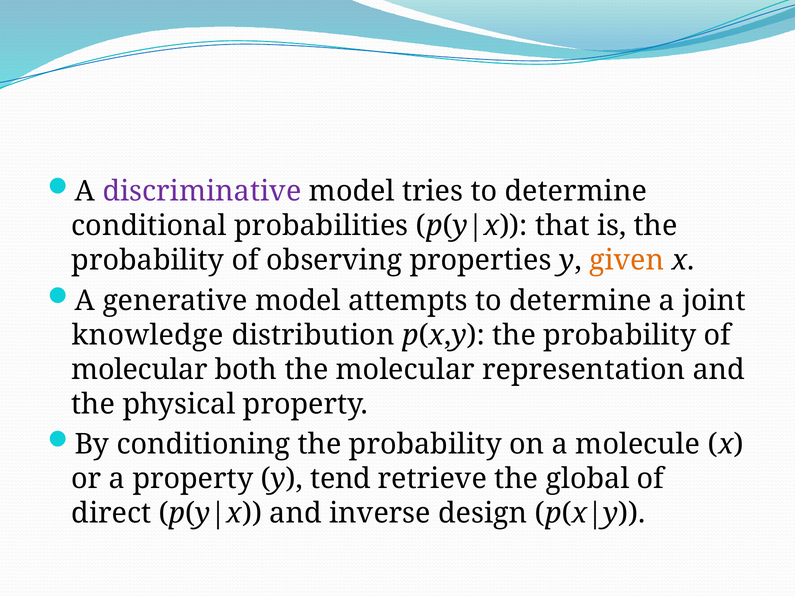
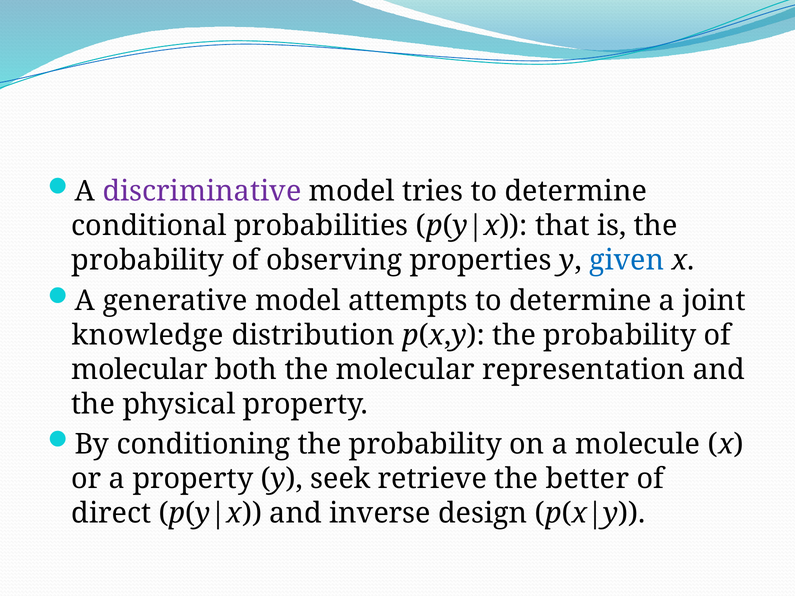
given colour: orange -> blue
tend: tend -> seek
global: global -> better
